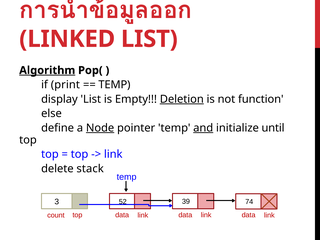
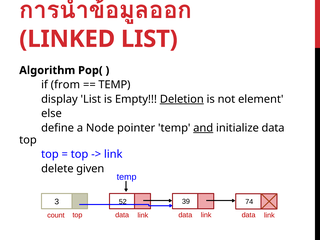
Algorithm underline: present -> none
print: print -> from
function: function -> element
Node underline: present -> none
initialize until: until -> data
stack: stack -> given
